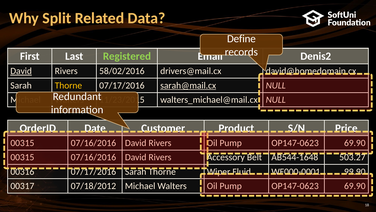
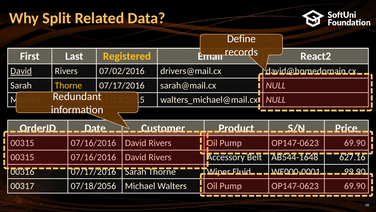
Registered colour: light green -> yellow
Denis2: Denis2 -> React2
58/02/2016: 58/02/2016 -> 07/02/2016
sarah@mail.cx underline: present -> none
503.27: 503.27 -> 627.16
07/18/2012: 07/18/2012 -> 07/18/2056
